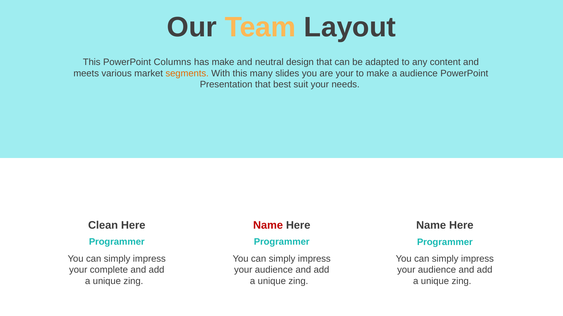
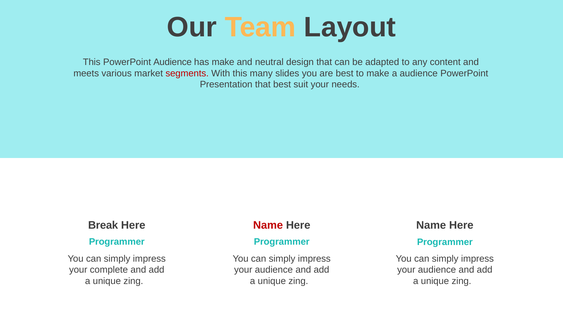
PowerPoint Columns: Columns -> Audience
segments colour: orange -> red
are your: your -> best
Clean: Clean -> Break
